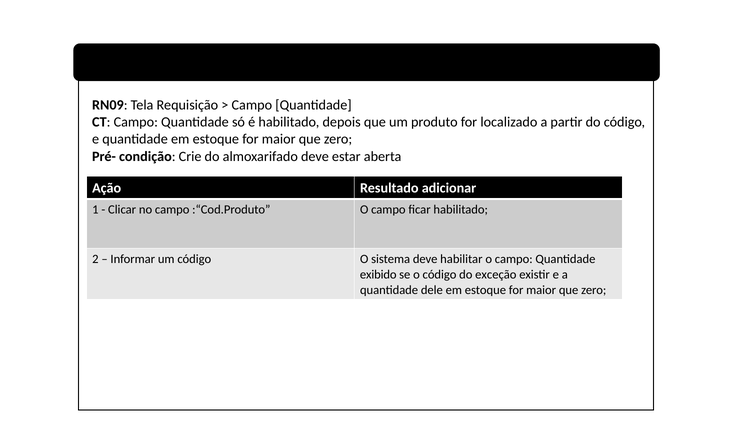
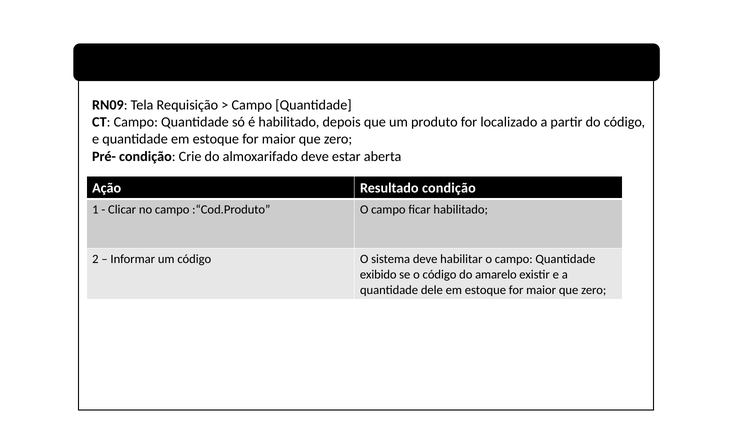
Resultado adicionar: adicionar -> condição
exceção: exceção -> amarelo
